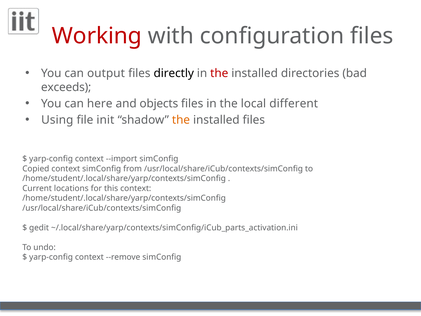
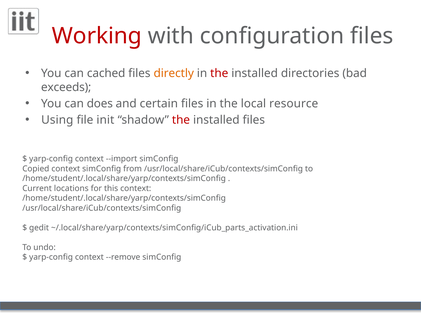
output: output -> cached
directly colour: black -> orange
here: here -> does
objects: objects -> certain
different: different -> resource
the at (181, 120) colour: orange -> red
